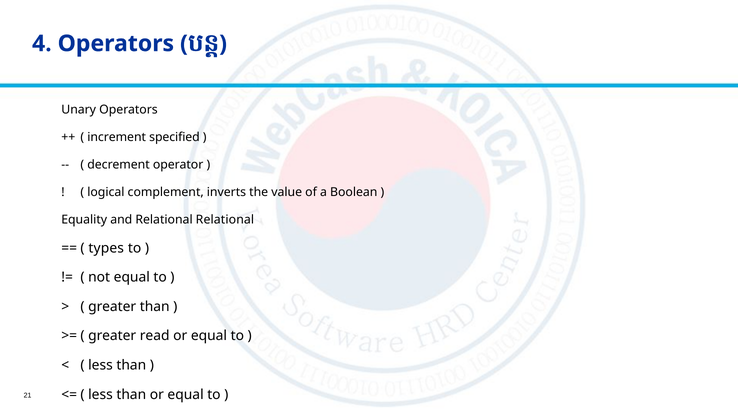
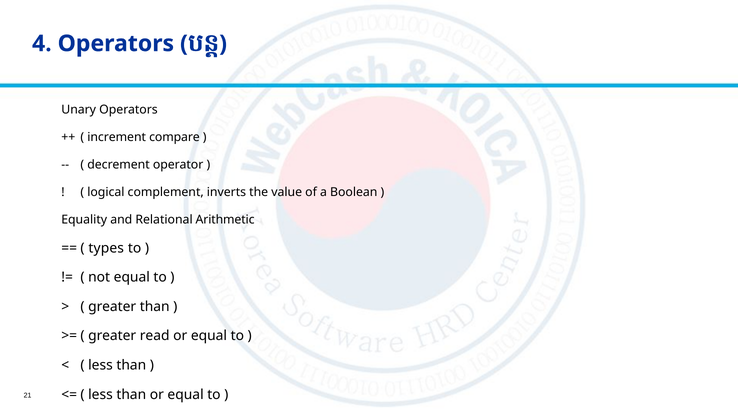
specified: specified -> compare
Relational Relational: Relational -> Arithmetic
